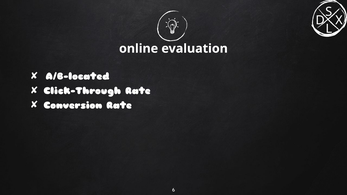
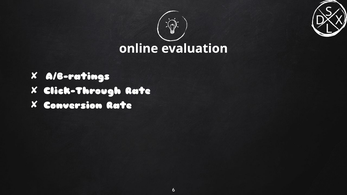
A/B-located: A/B-located -> A/B-ratings
